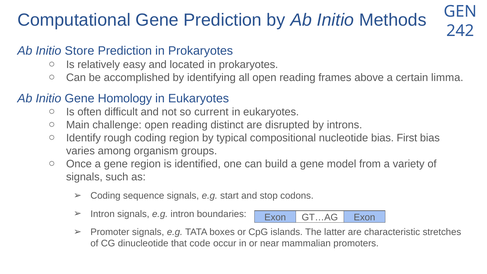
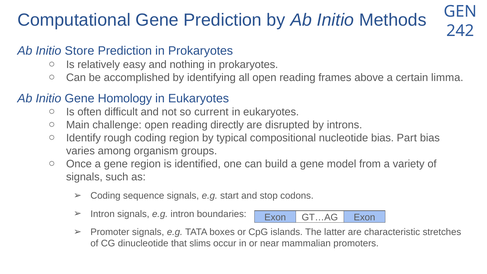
located: located -> nothing
distinct: distinct -> directly
First: First -> Part
code: code -> slims
